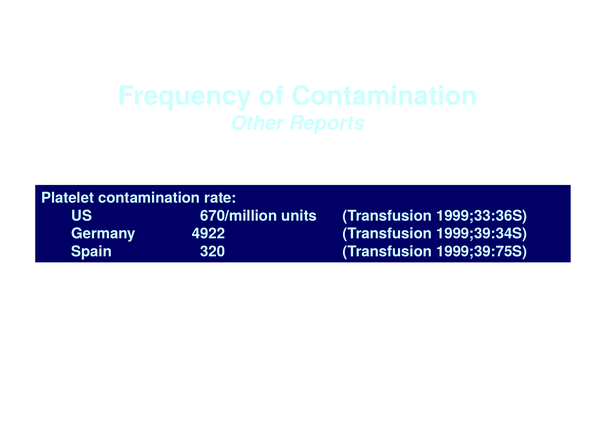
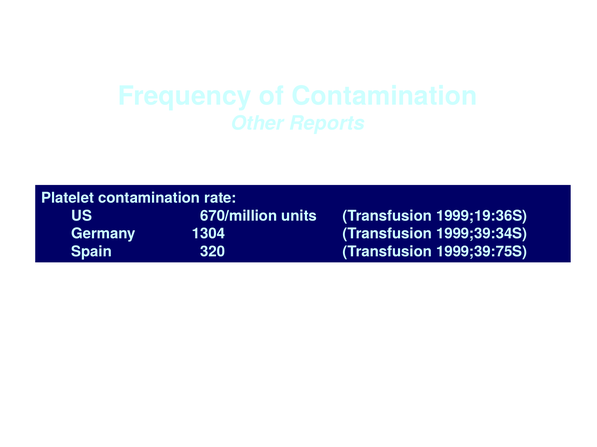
1999;33:36S: 1999;33:36S -> 1999;19:36S
4922: 4922 -> 1304
